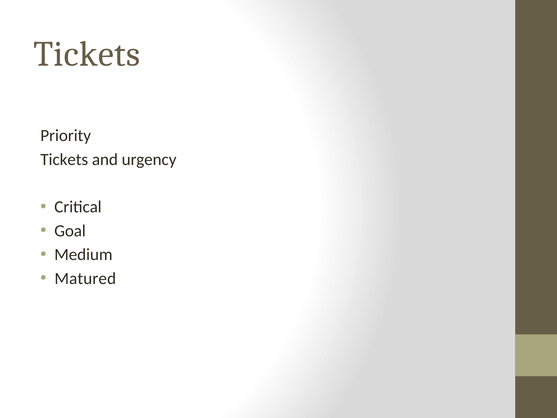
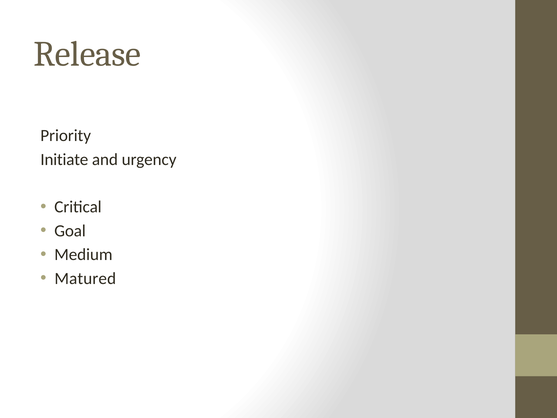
Tickets at (87, 54): Tickets -> Release
Tickets at (64, 159): Tickets -> Initiate
